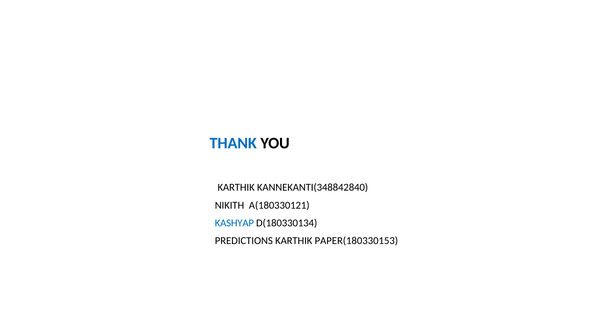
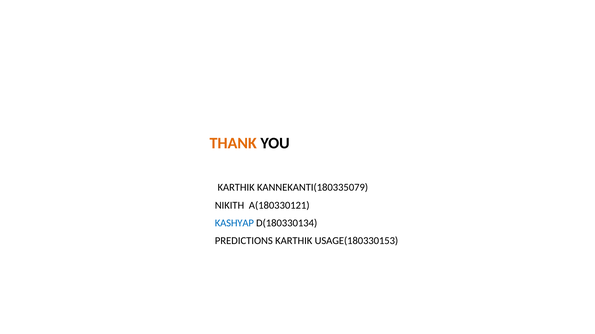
THANK colour: blue -> orange
KANNEKANTI(348842840: KANNEKANTI(348842840 -> KANNEKANTI(180335079
PAPER(180330153: PAPER(180330153 -> USAGE(180330153
